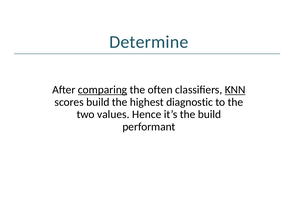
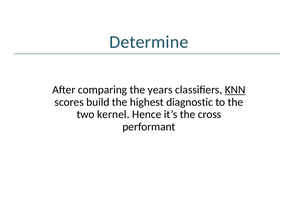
comparing underline: present -> none
often: often -> years
values: values -> kernel
the build: build -> cross
